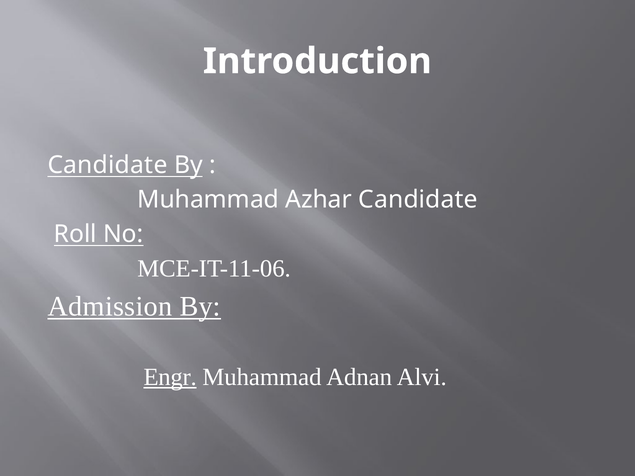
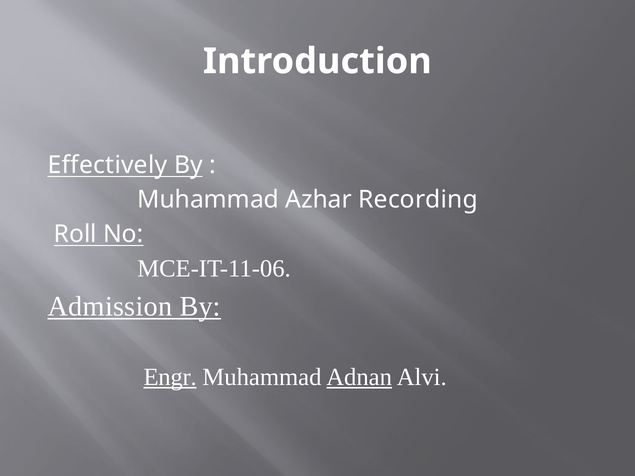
Candidate at (107, 165): Candidate -> Effectively
Azhar Candidate: Candidate -> Recording
Adnan underline: none -> present
